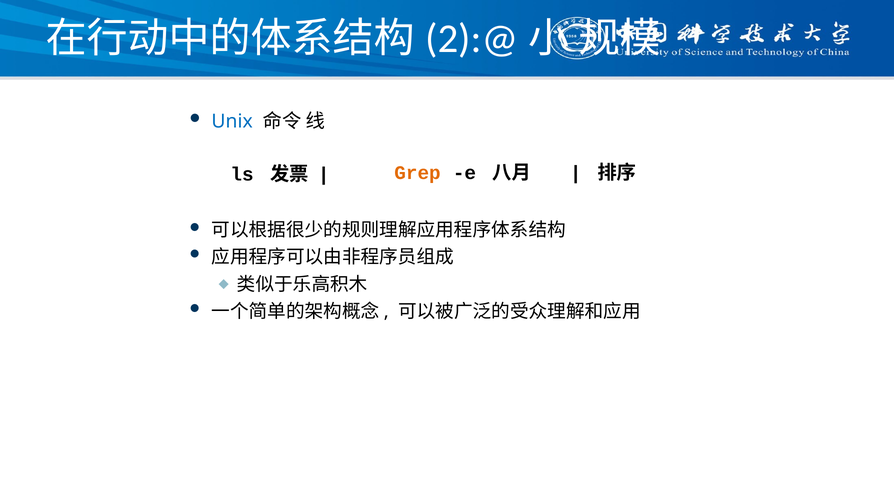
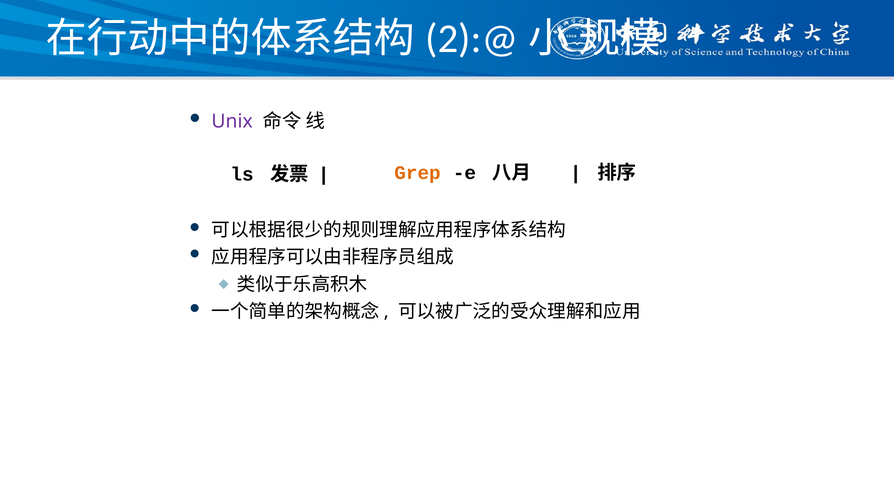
Unix colour: blue -> purple
